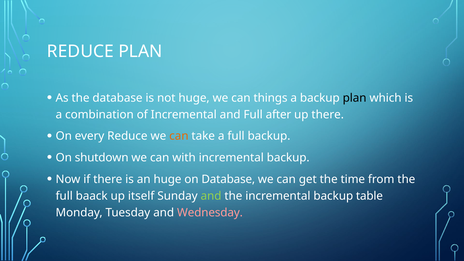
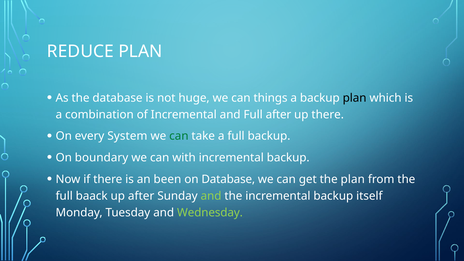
every Reduce: Reduce -> System
can at (179, 136) colour: orange -> green
shutdown: shutdown -> boundary
an huge: huge -> been
the time: time -> plan
up itself: itself -> after
table: table -> itself
Wednesday colour: pink -> light green
